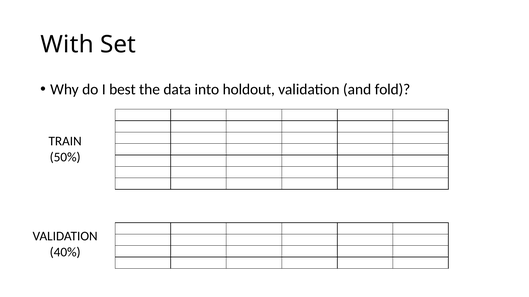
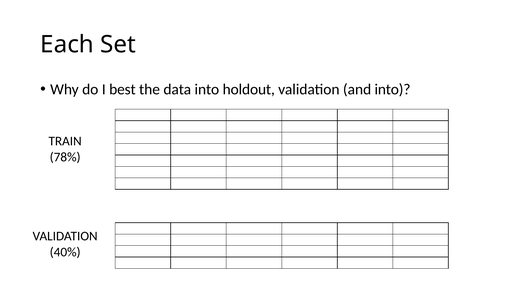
With: With -> Each
and fold: fold -> into
50%: 50% -> 78%
